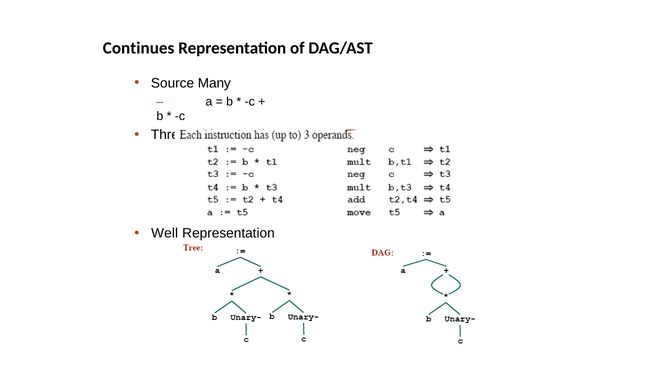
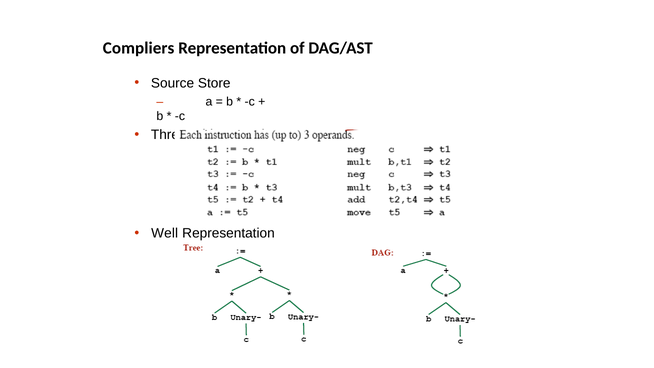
Continues: Continues -> Compliers
Many: Many -> Store
